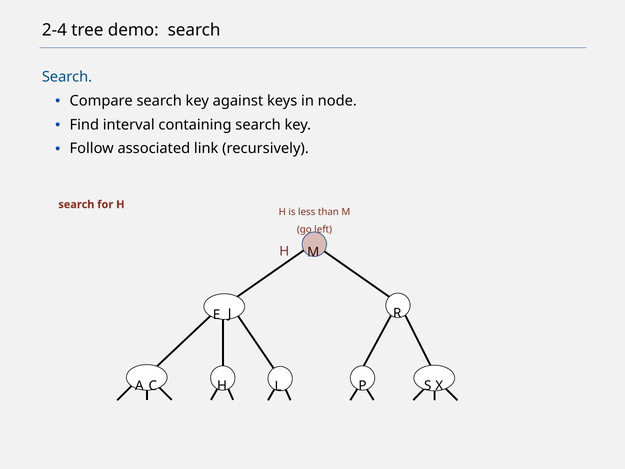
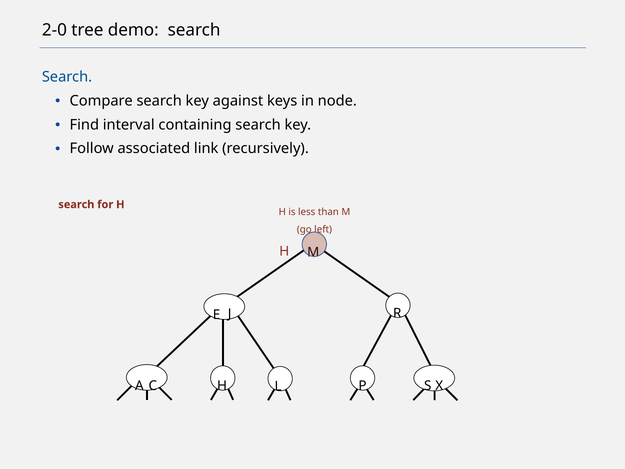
2-4: 2-4 -> 2-0
